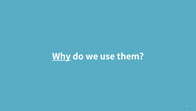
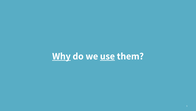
use underline: none -> present
